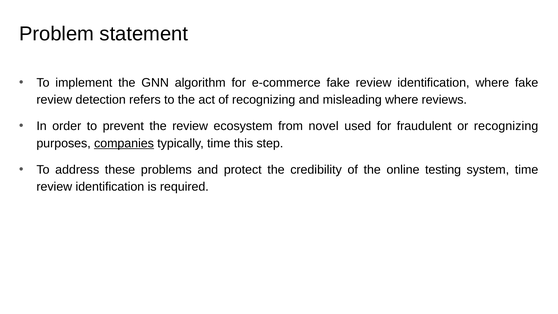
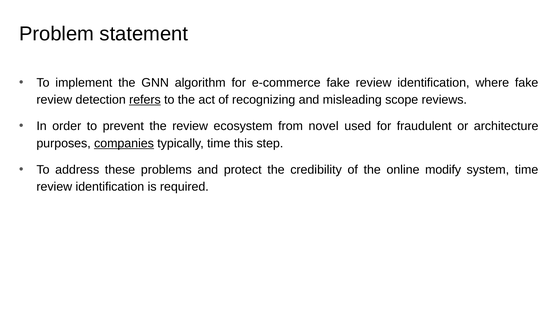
refers underline: none -> present
misleading where: where -> scope
or recognizing: recognizing -> architecture
testing: testing -> modify
